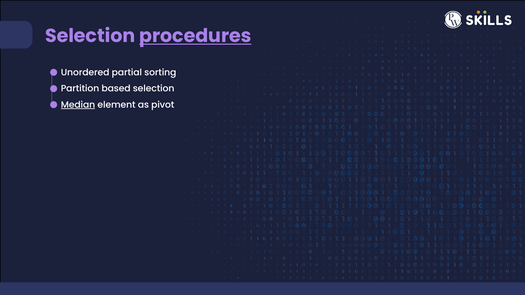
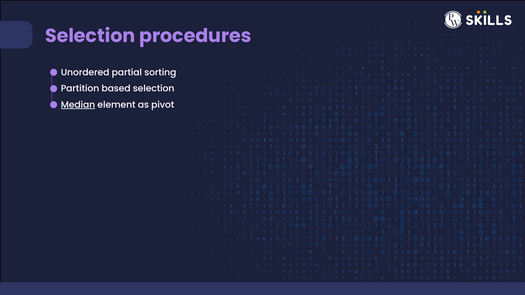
procedures underline: present -> none
